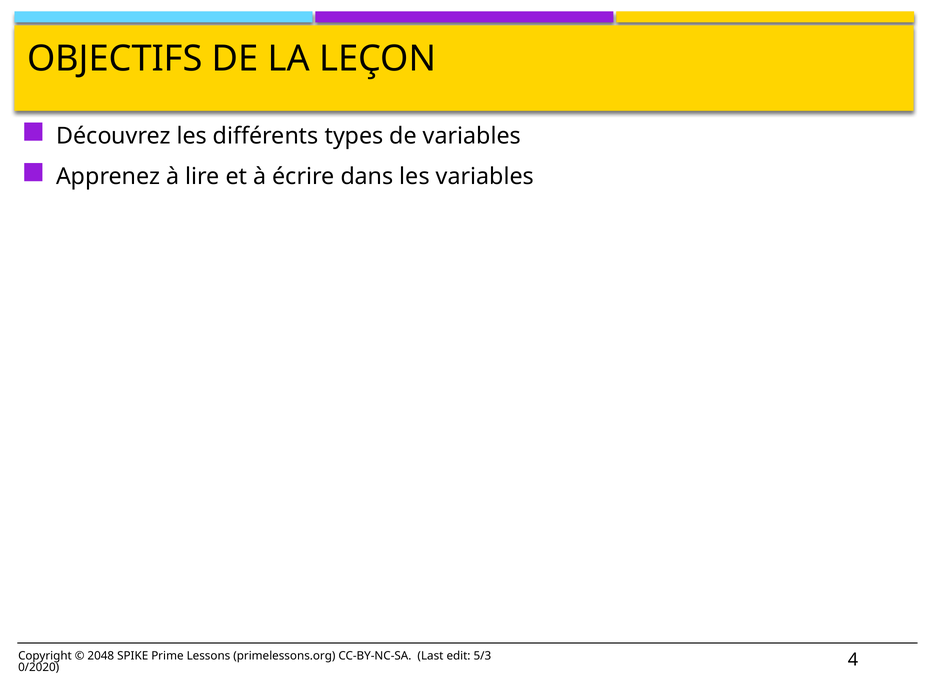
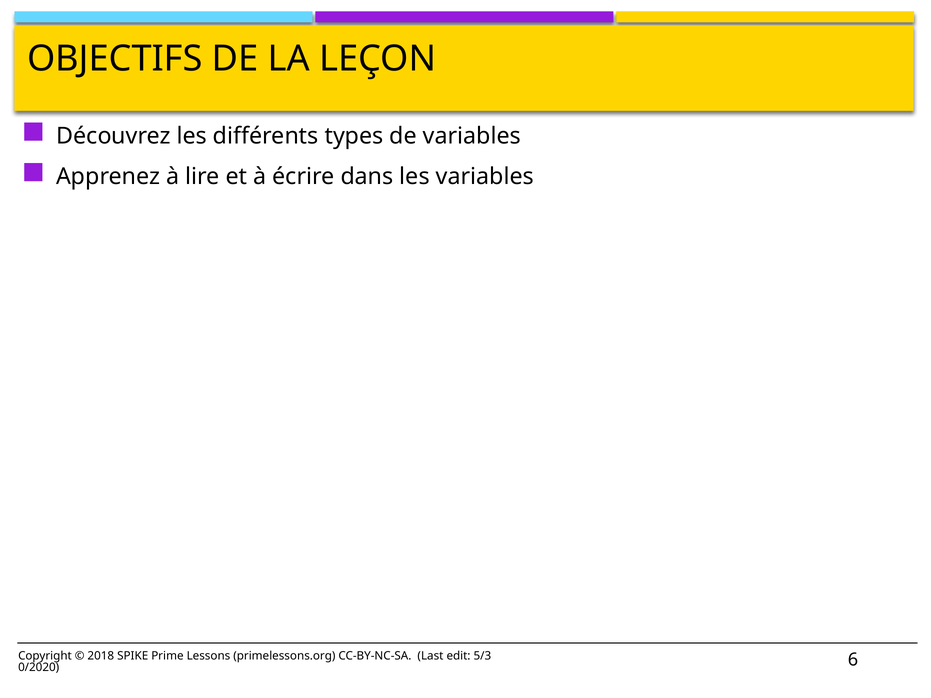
2048: 2048 -> 2018
4: 4 -> 6
